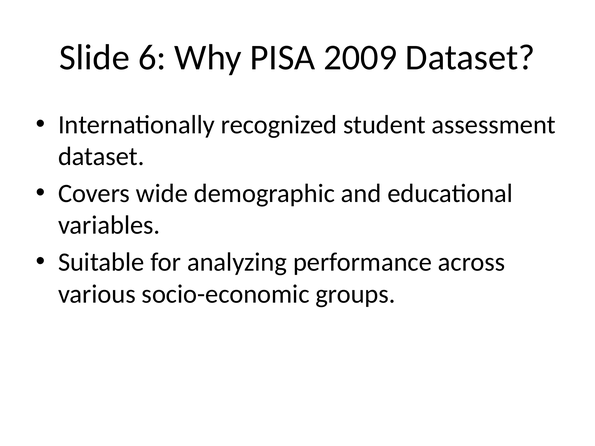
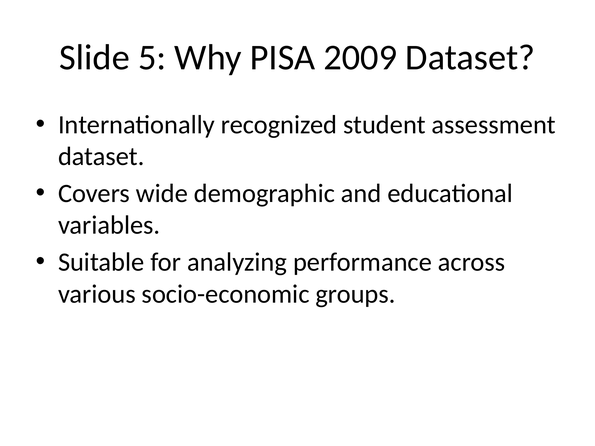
6: 6 -> 5
